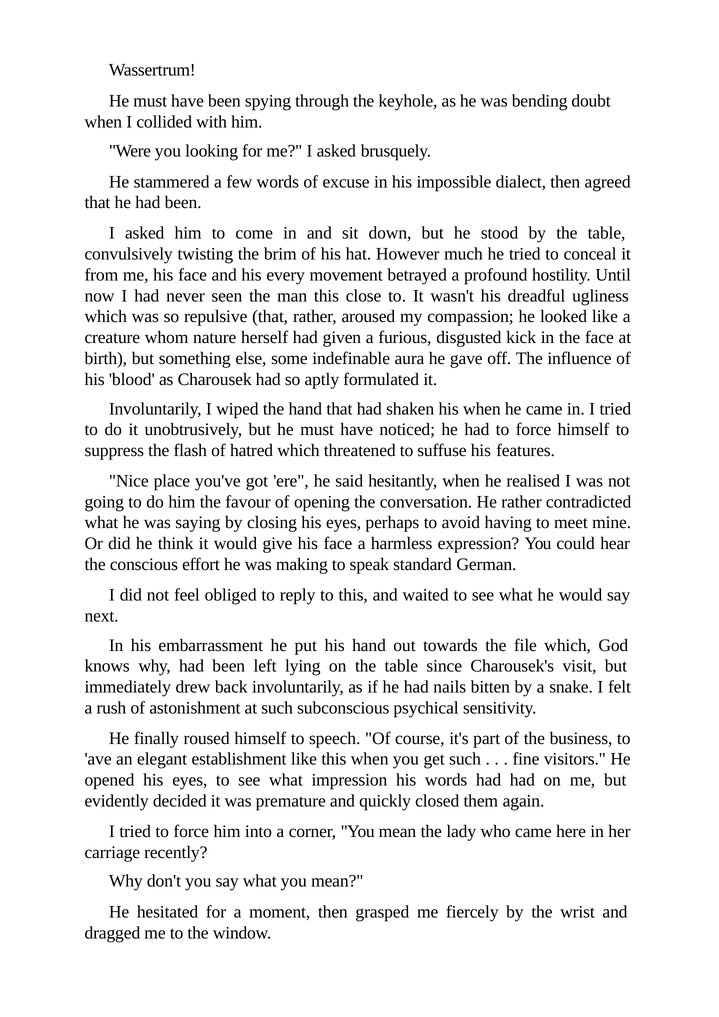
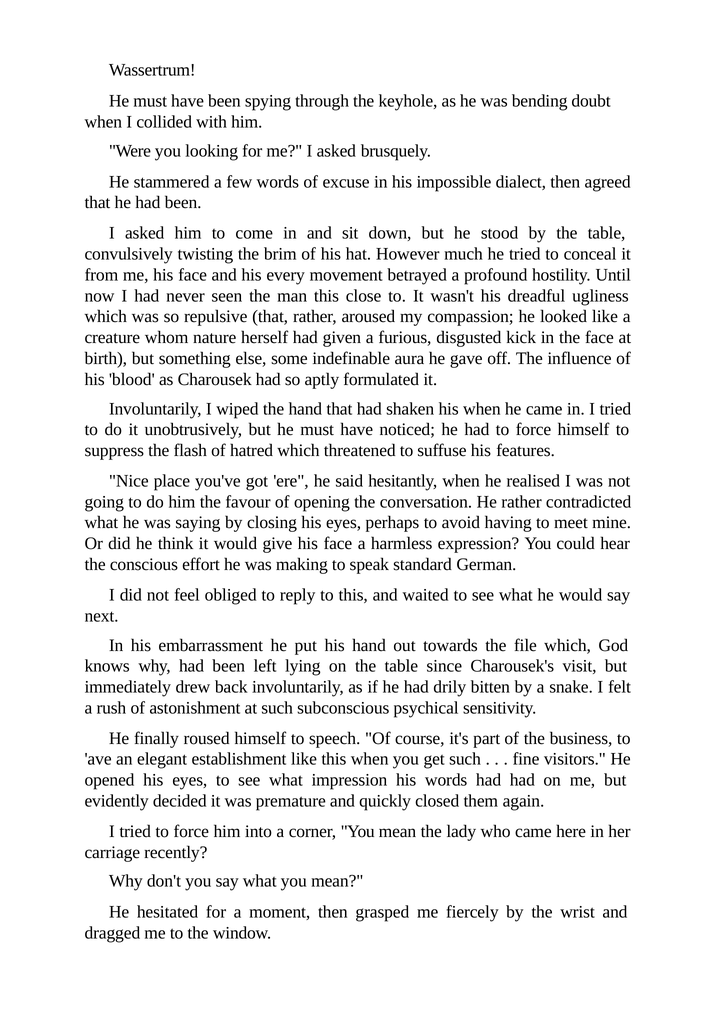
nails: nails -> drily
